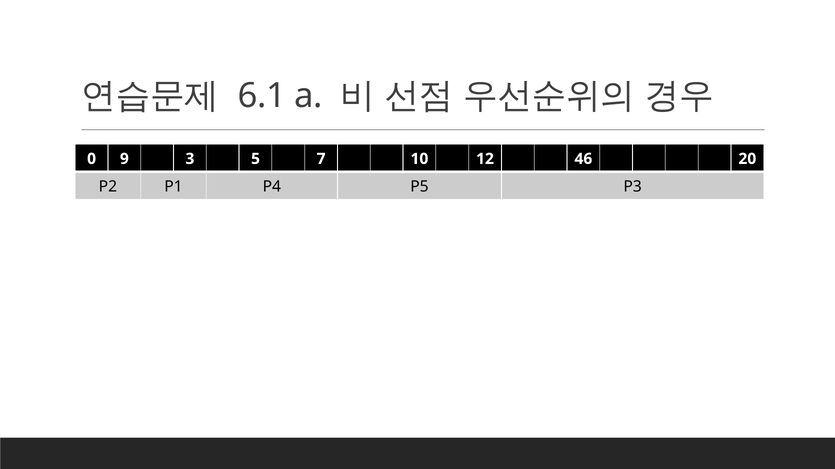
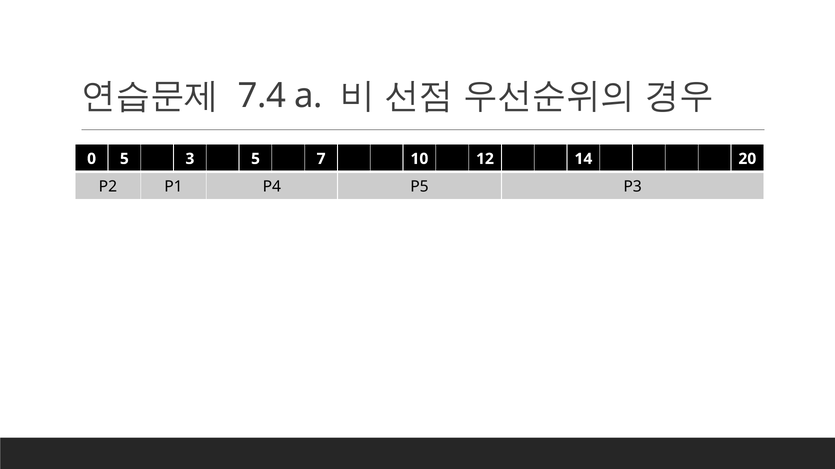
6.1: 6.1 -> 7.4
0 9: 9 -> 5
46: 46 -> 14
